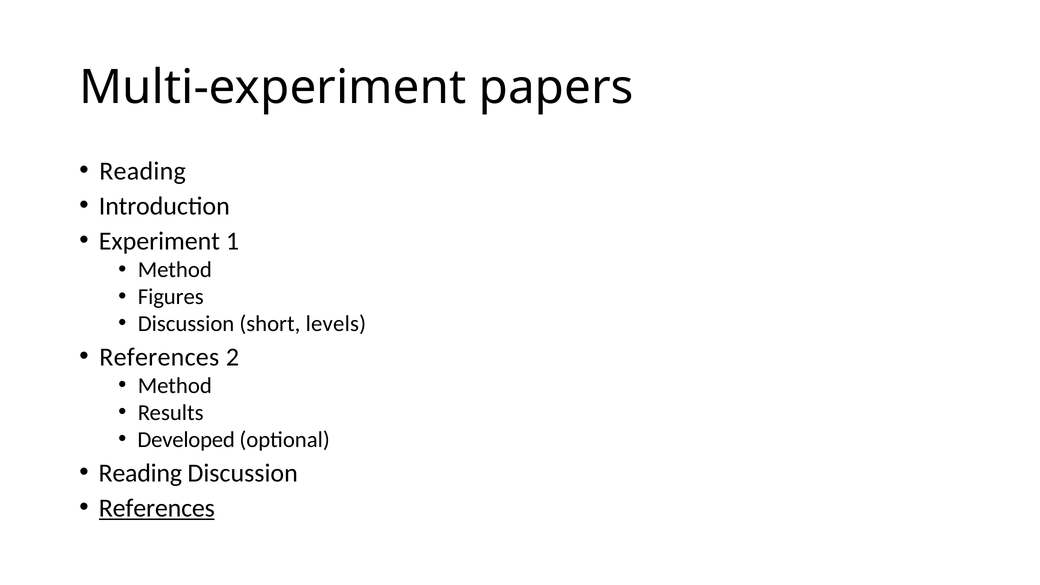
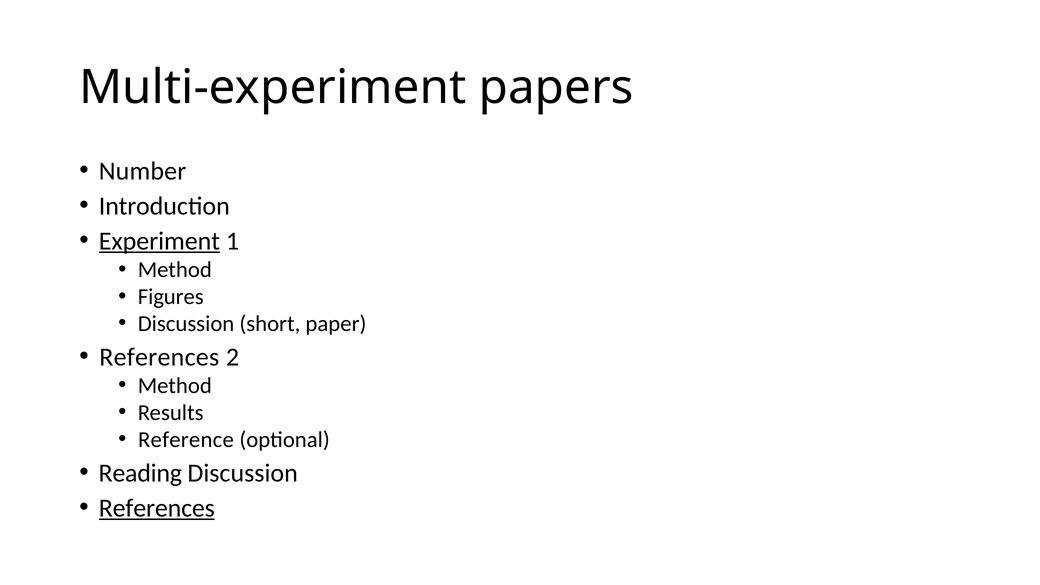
Reading at (143, 171): Reading -> Number
Experiment underline: none -> present
levels: levels -> paper
Developed: Developed -> Reference
